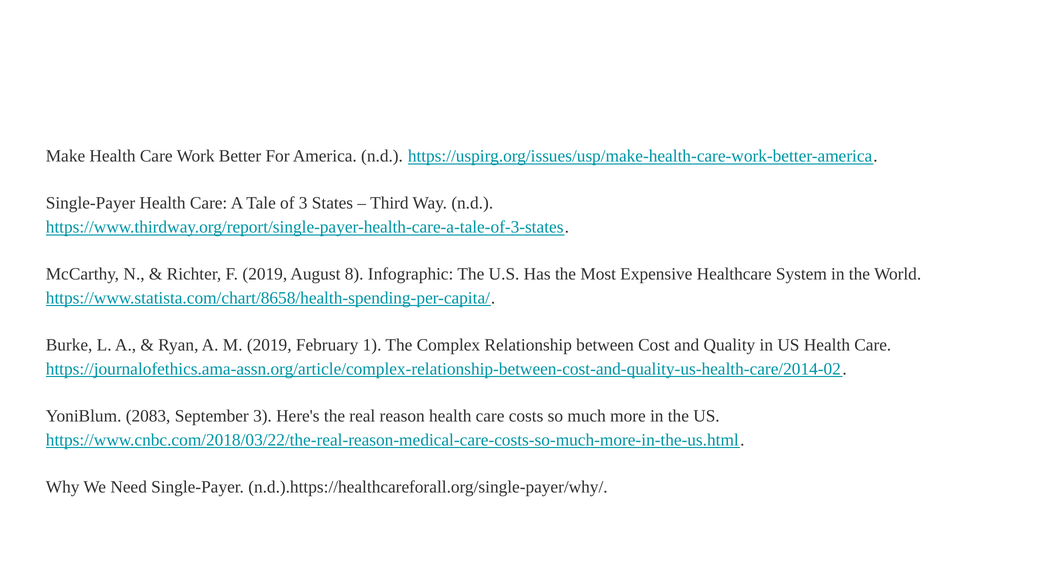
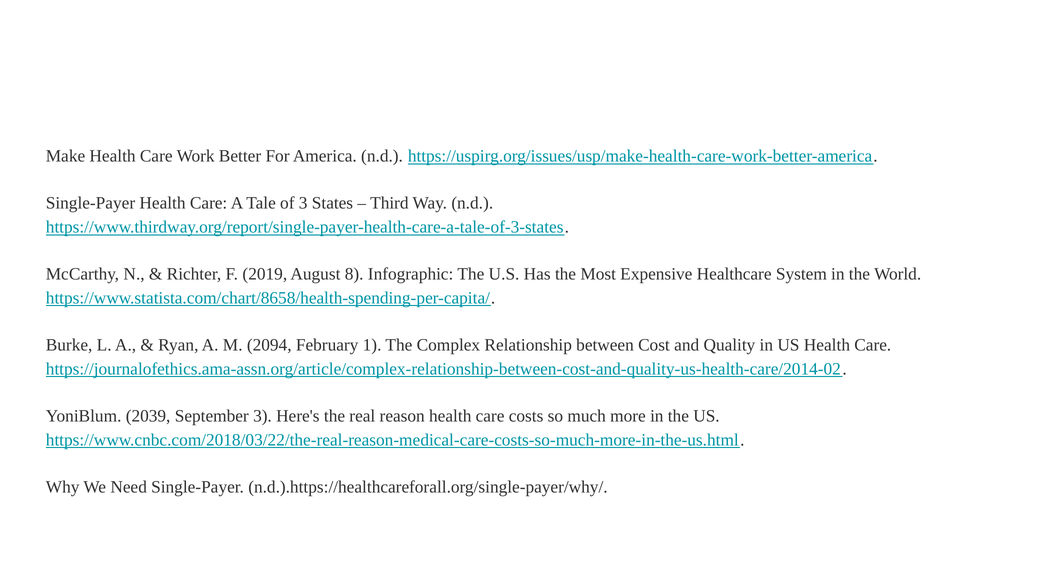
M 2019: 2019 -> 2094
2083: 2083 -> 2039
